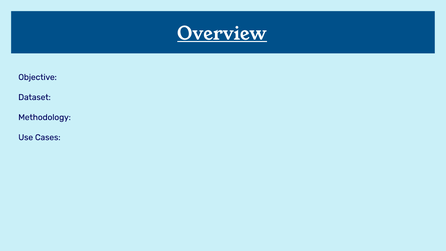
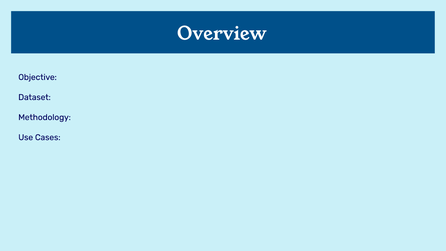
Overview underline: present -> none
